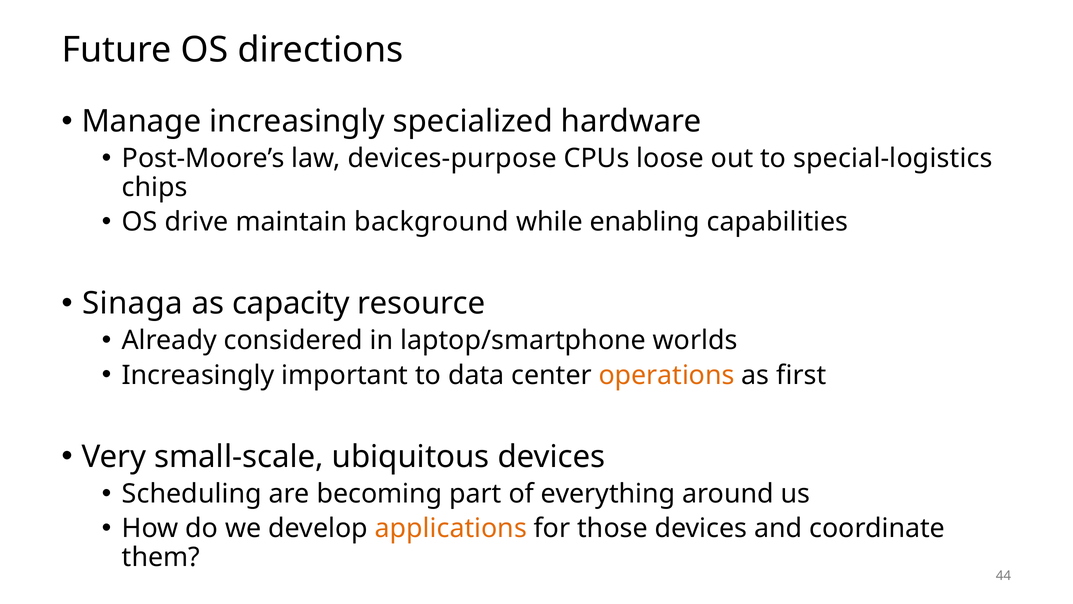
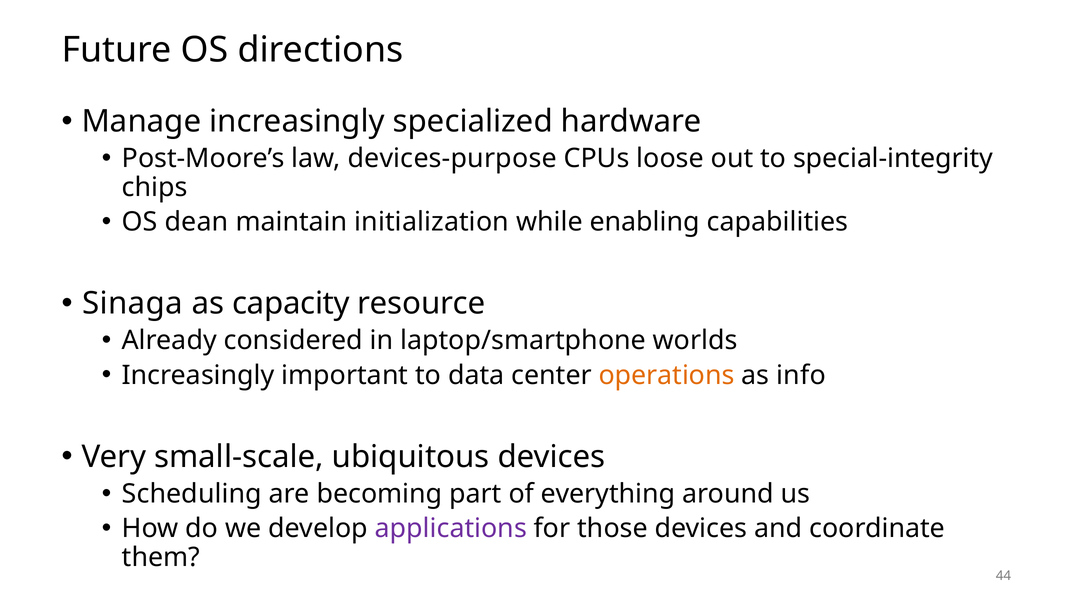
special-logistics: special-logistics -> special-integrity
drive: drive -> dean
background: background -> initialization
first: first -> info
applications colour: orange -> purple
